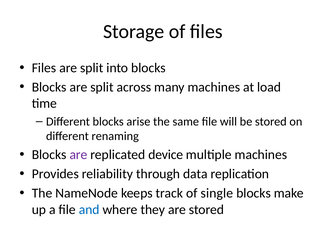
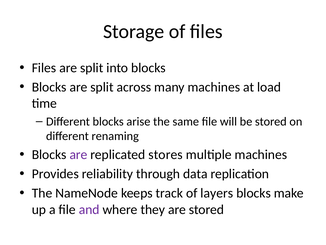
device: device -> stores
single: single -> layers
and colour: blue -> purple
